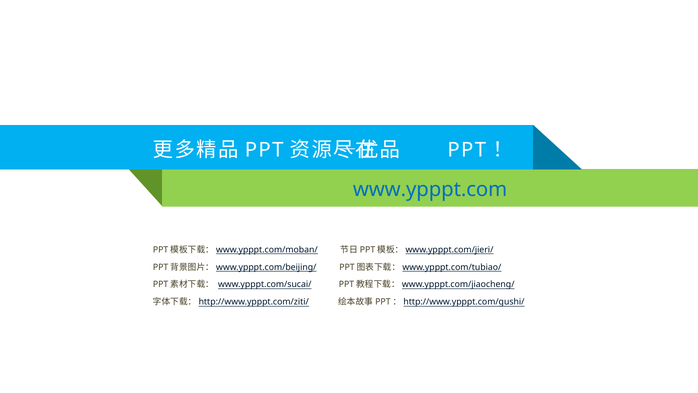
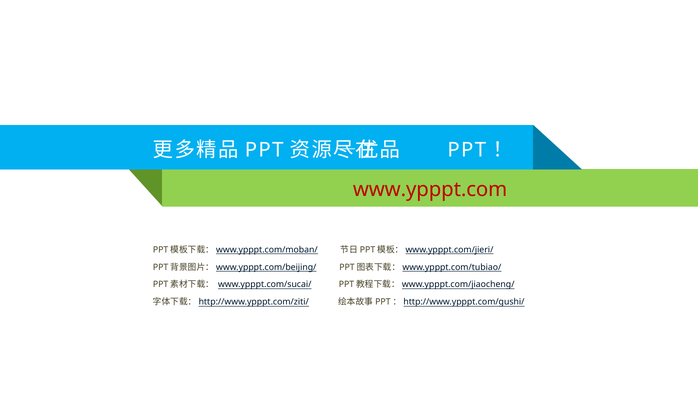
www.ypppt.com colour: blue -> red
